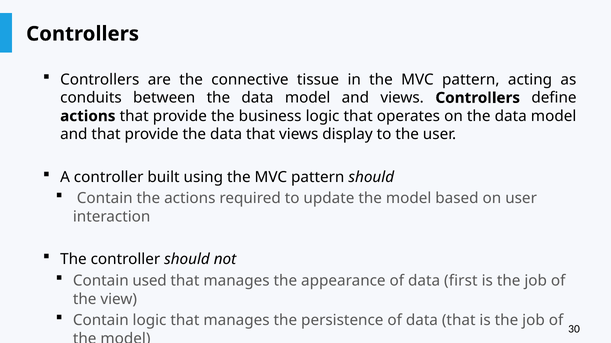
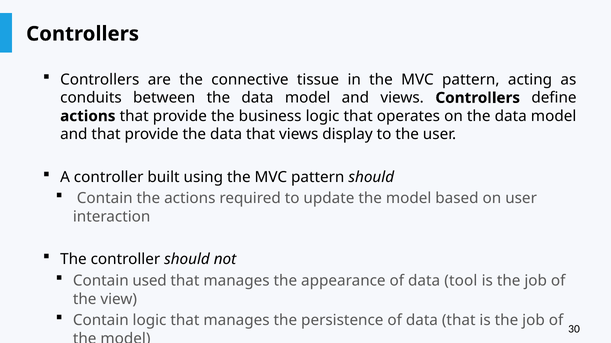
first: first -> tool
